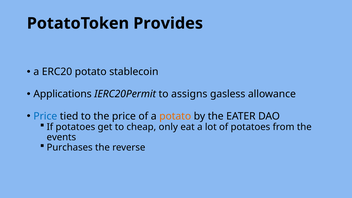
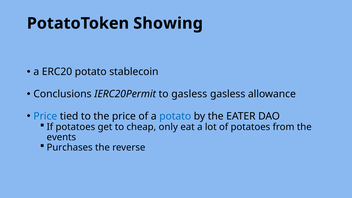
Provides: Provides -> Showing
Applications: Applications -> Conclusions
to assigns: assigns -> gasless
potato at (175, 116) colour: orange -> blue
